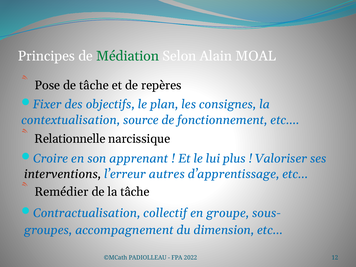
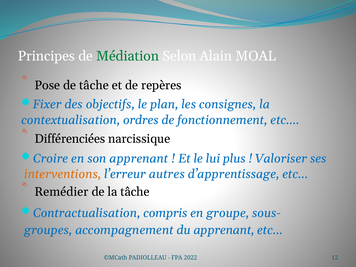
source: source -> ordres
Relationnelle: Relationnelle -> Différenciées
interventions colour: black -> orange
collectif: collectif -> compris
du dimension: dimension -> apprenant
